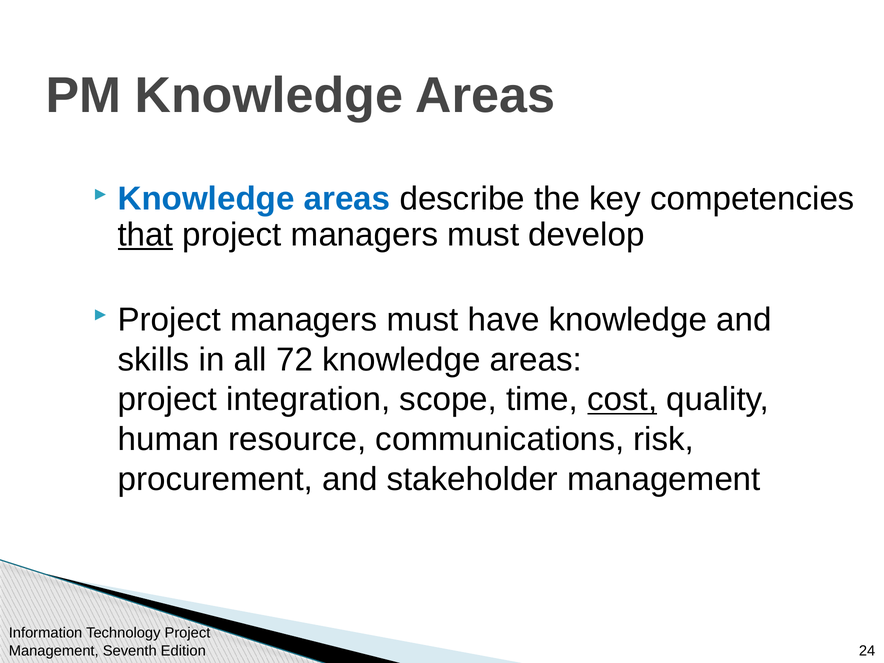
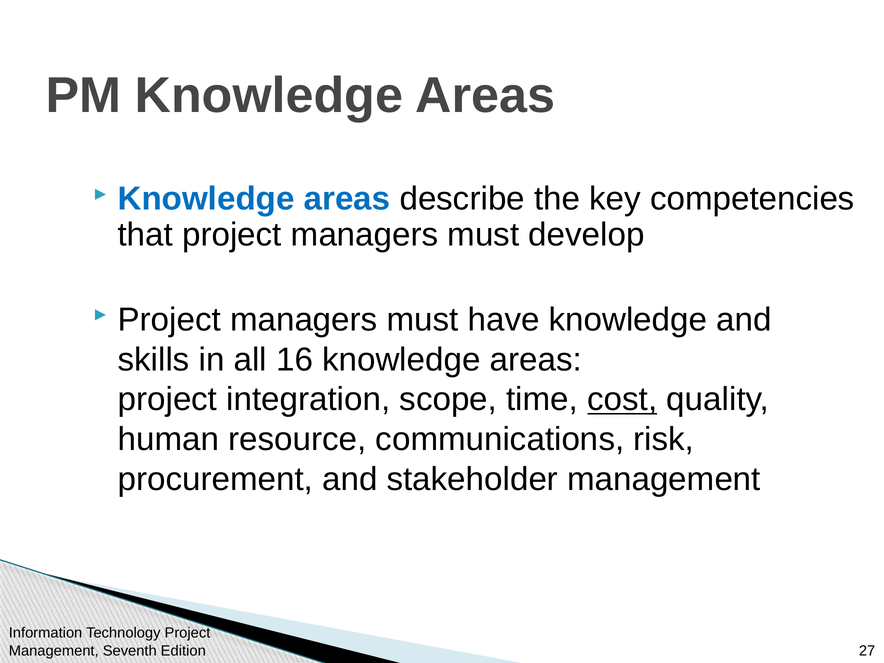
that underline: present -> none
72: 72 -> 16
24: 24 -> 27
